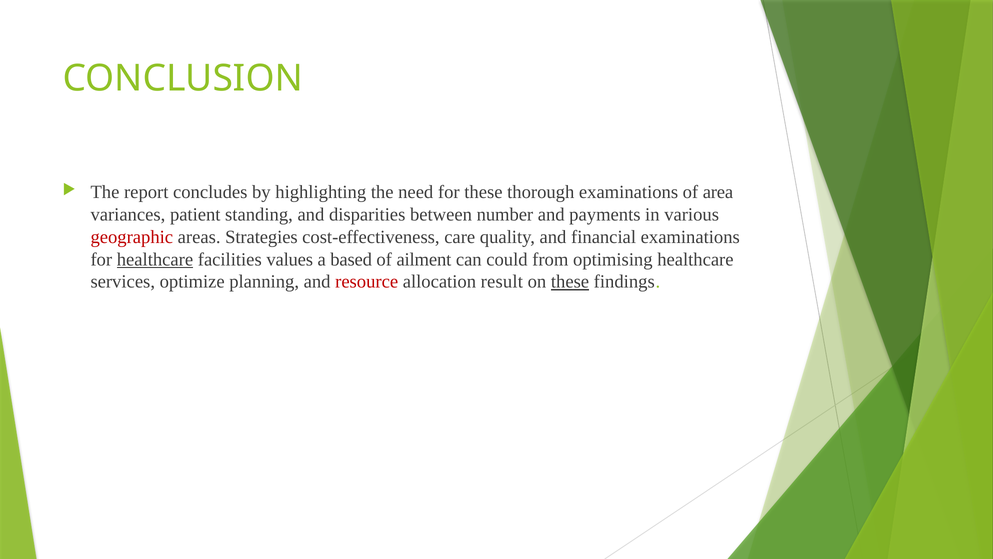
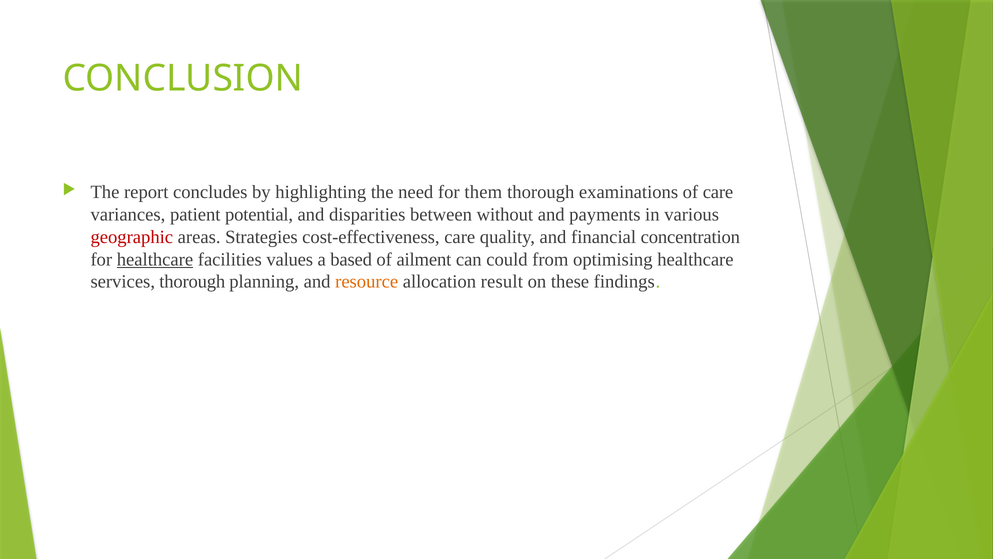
for these: these -> them
of area: area -> care
standing: standing -> potential
number: number -> without
financial examinations: examinations -> concentration
services optimize: optimize -> thorough
resource colour: red -> orange
these at (570, 282) underline: present -> none
